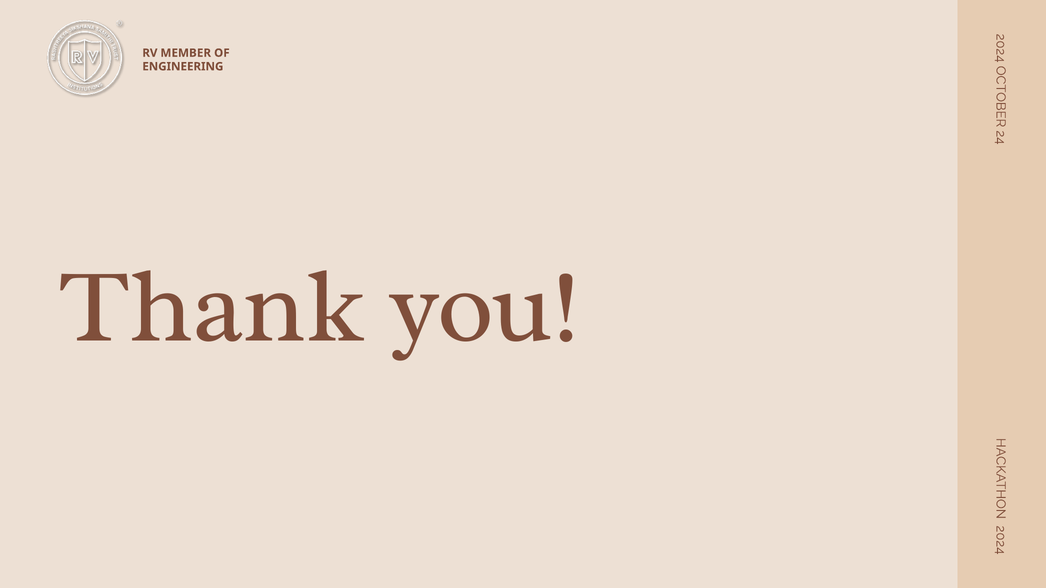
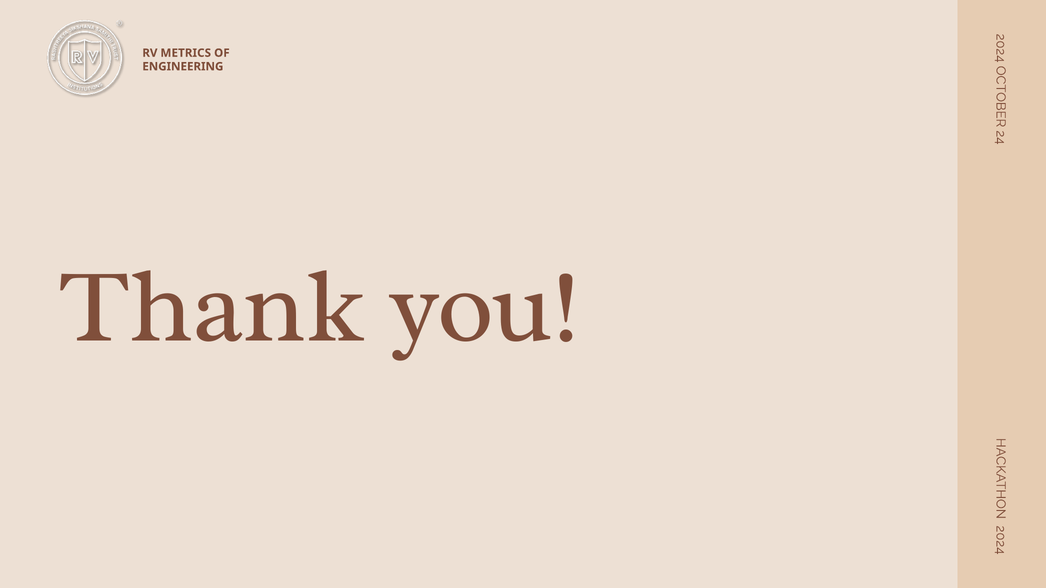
MEMBER: MEMBER -> METRICS
